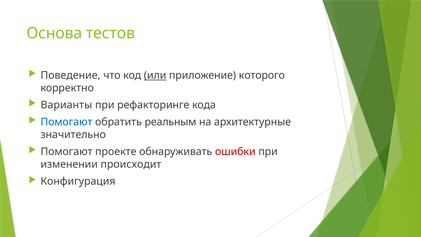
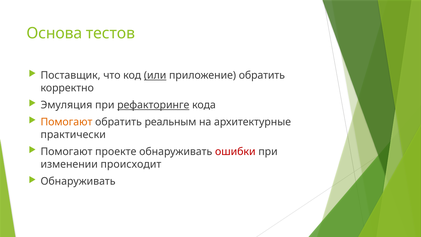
Поведение: Поведение -> Поставщик
приложение которого: которого -> обратить
Варианты: Варианты -> Эмуляция
рефакторинге underline: none -> present
Помогают at (66, 122) colour: blue -> orange
значительно: значительно -> практически
Конфигурация at (78, 181): Конфигурация -> Обнаруживать
